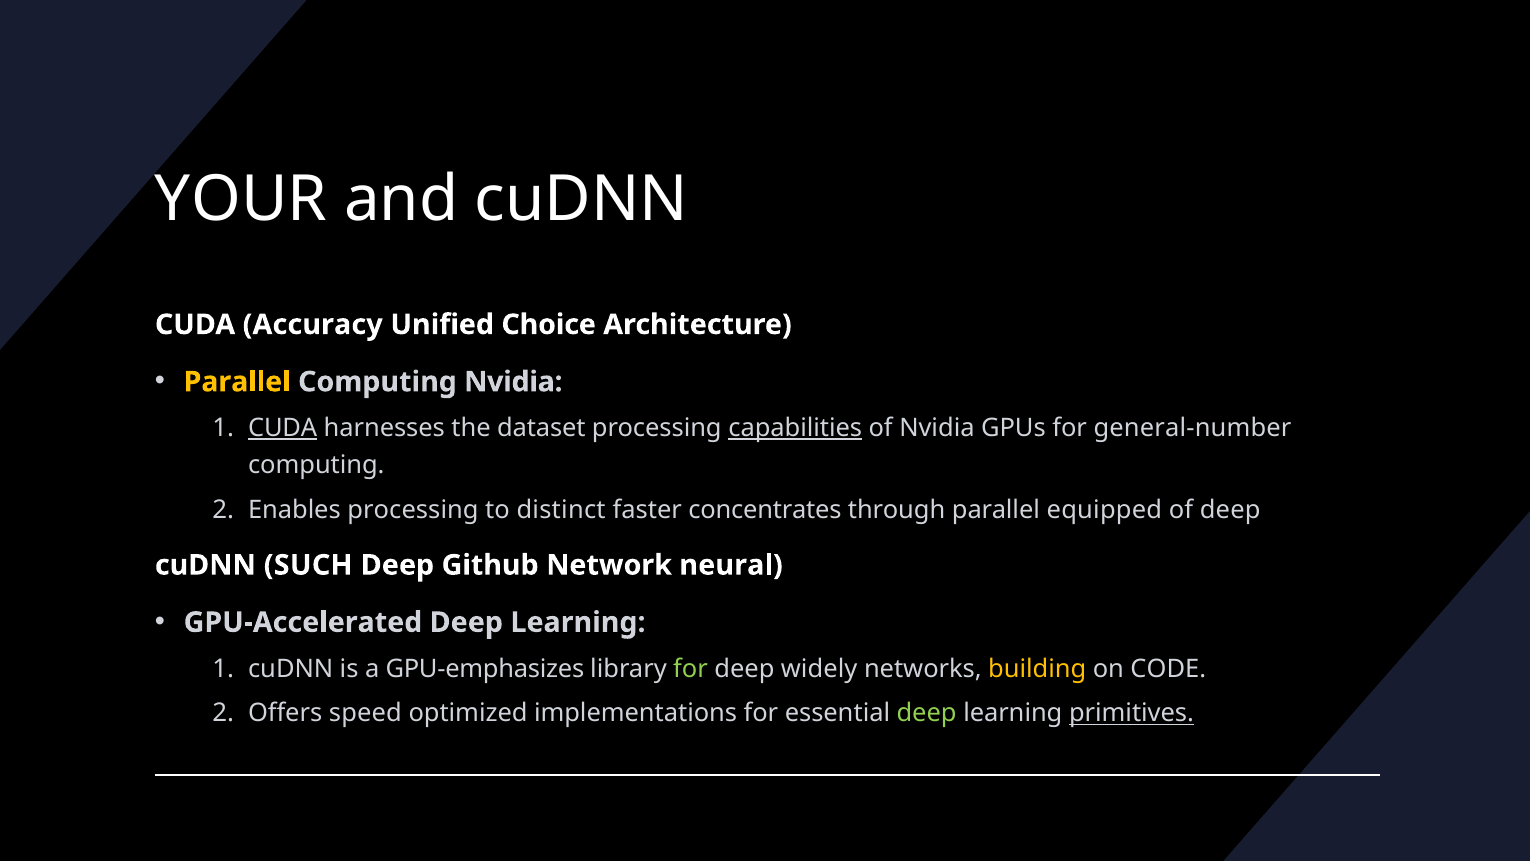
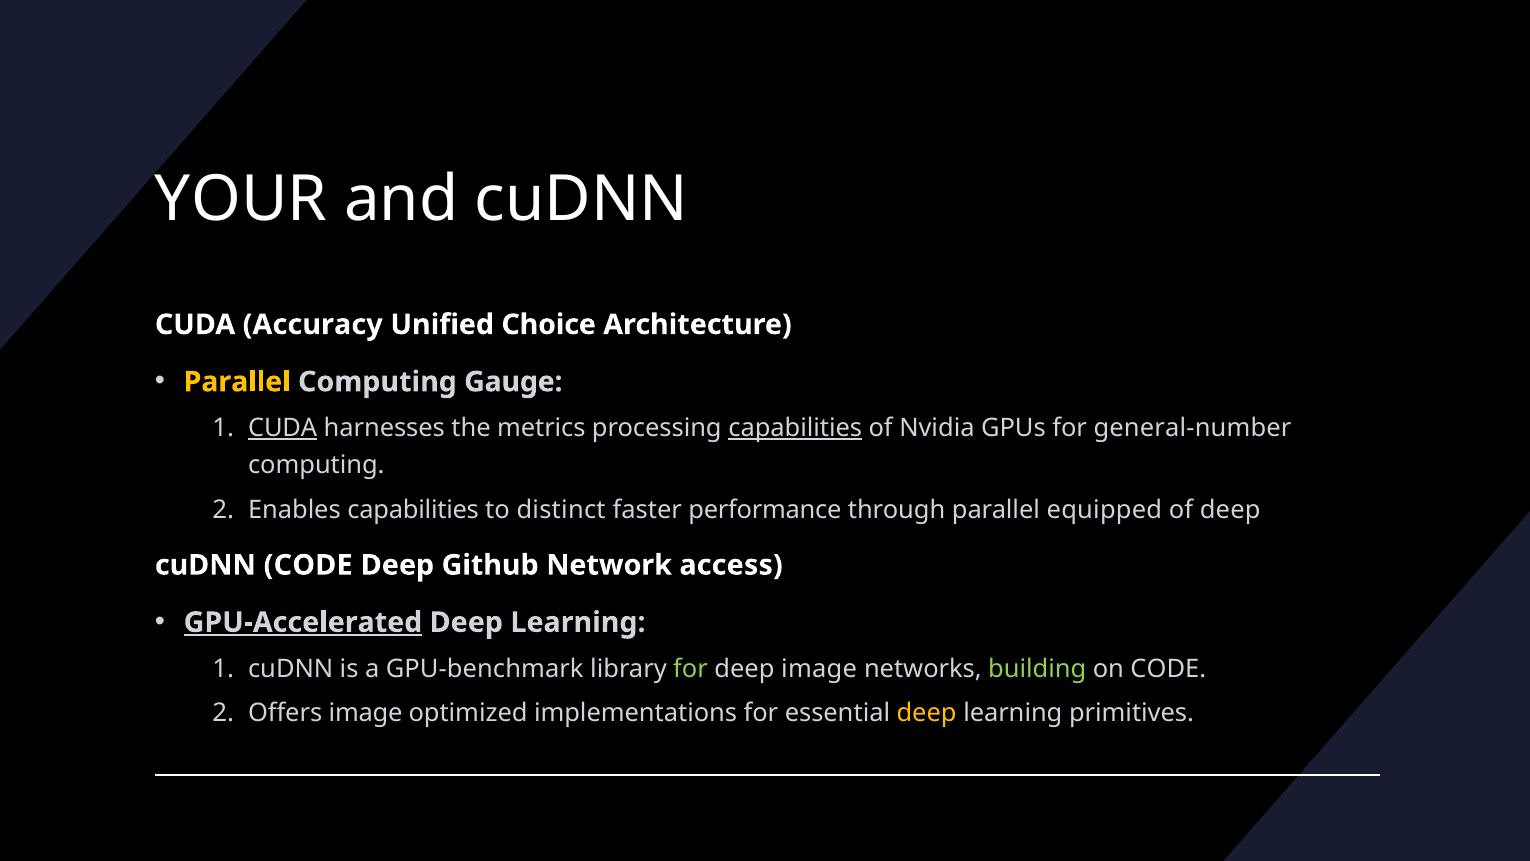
Computing Nvidia: Nvidia -> Gauge
dataset: dataset -> metrics
Enables processing: processing -> capabilities
concentrates: concentrates -> performance
cuDNN SUCH: SUCH -> CODE
neural: neural -> access
GPU-Accelerated underline: none -> present
GPU-emphasizes: GPU-emphasizes -> GPU-benchmark
deep widely: widely -> image
building colour: yellow -> light green
Offers speed: speed -> image
deep at (927, 713) colour: light green -> yellow
primitives underline: present -> none
